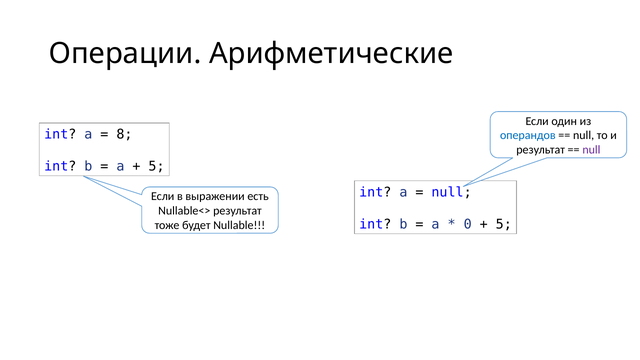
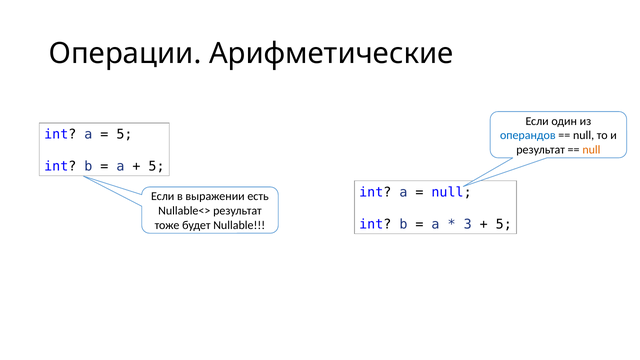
8 at (124, 134): 8 -> 5
null at (591, 150) colour: purple -> orange
0: 0 -> 3
